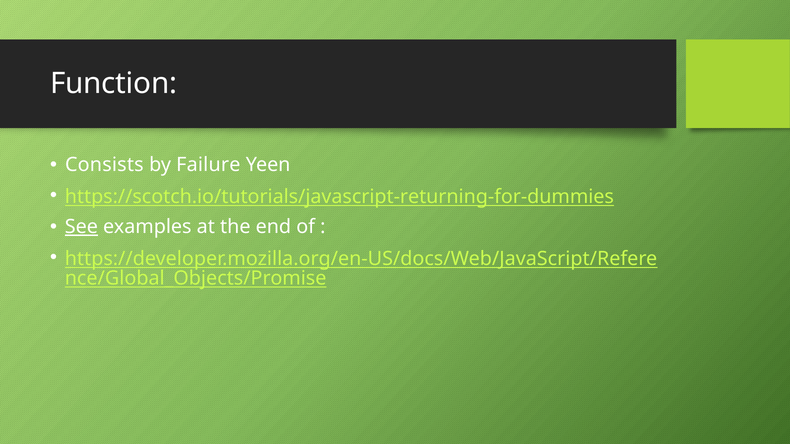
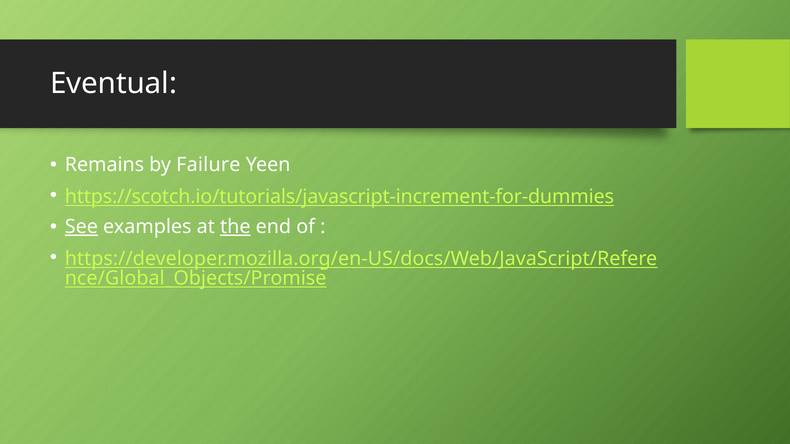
Function: Function -> Eventual
Consists: Consists -> Remains
https://scotch.io/tutorials/javascript-returning-for-dummies: https://scotch.io/tutorials/javascript-returning-for-dummies -> https://scotch.io/tutorials/javascript-increment-for-dummies
the underline: none -> present
